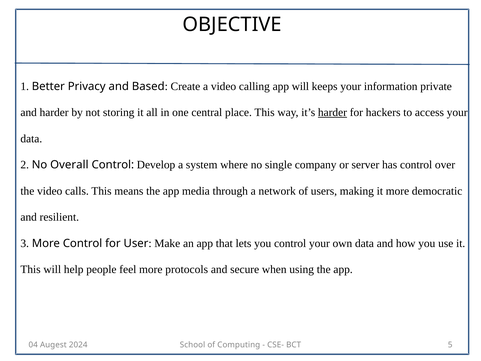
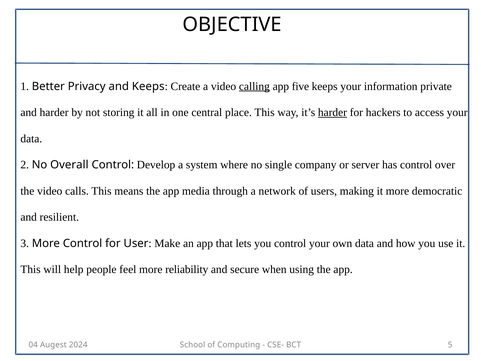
and Based: Based -> Keeps
calling underline: none -> present
app will: will -> five
protocols: protocols -> reliability
